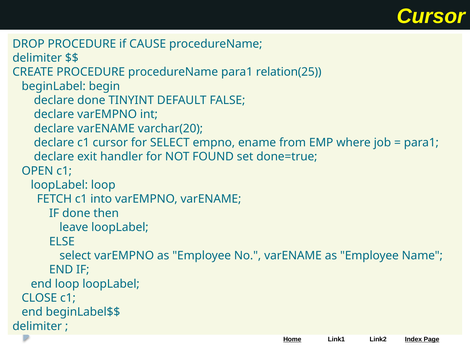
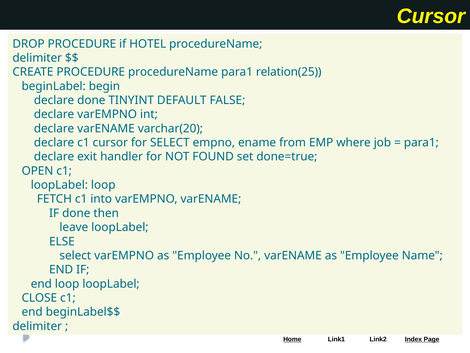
CAUSE: CAUSE -> HOTEL
